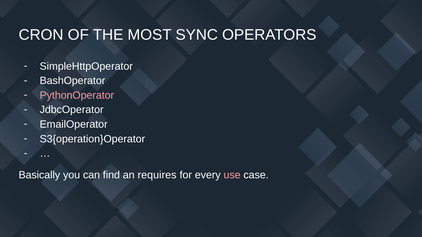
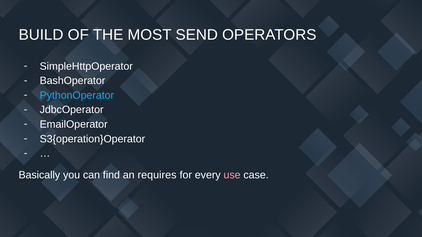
CRON: CRON -> BUILD
SYNC: SYNC -> SEND
PythonOperator colour: pink -> light blue
